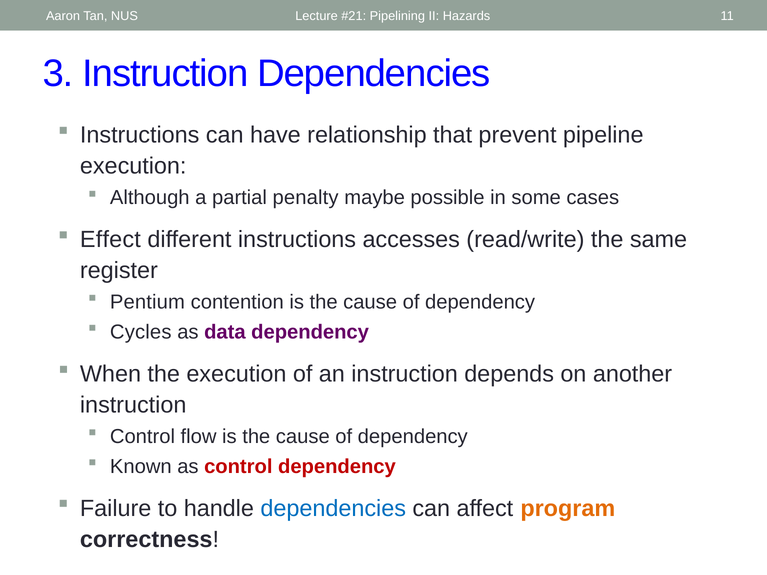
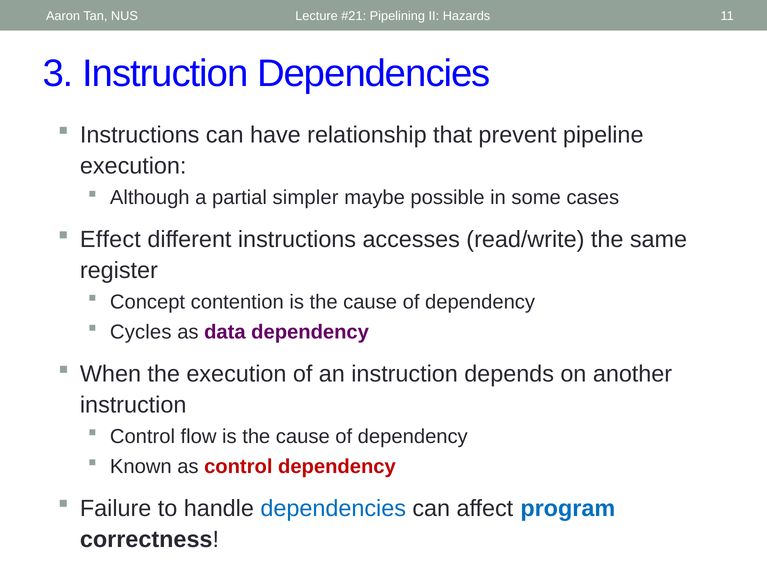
penalty: penalty -> simpler
Pentium: Pentium -> Concept
program colour: orange -> blue
